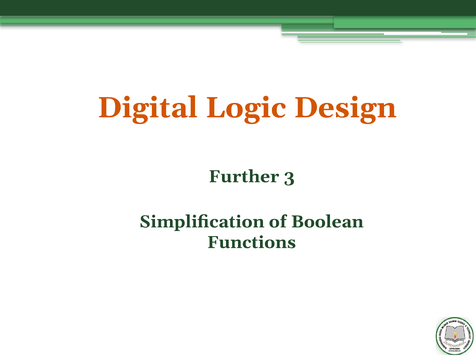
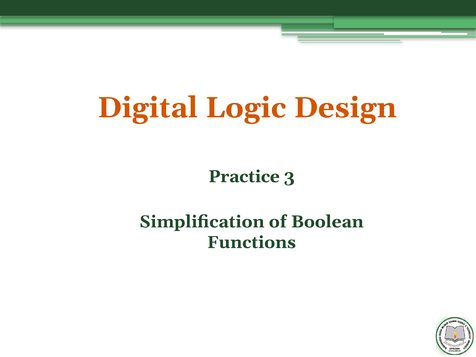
Further: Further -> Practice
